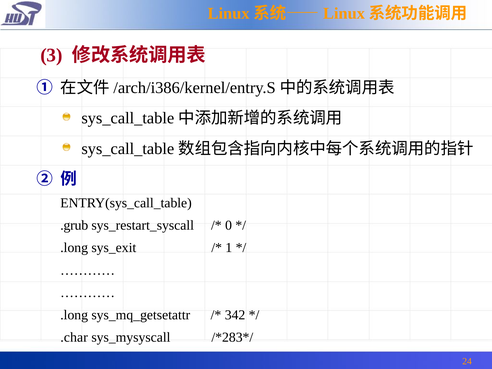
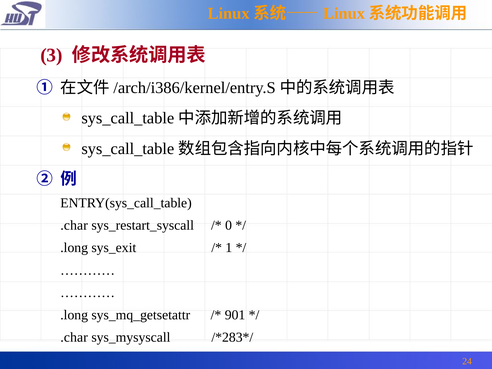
.grub at (74, 225): .grub -> .char
342: 342 -> 901
